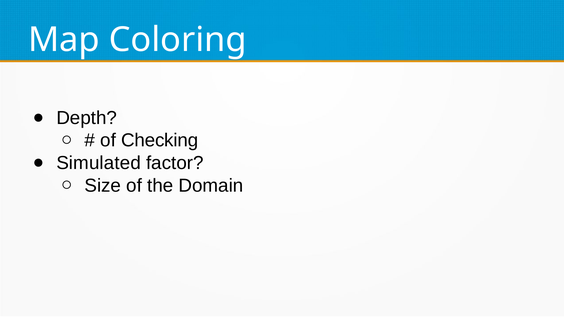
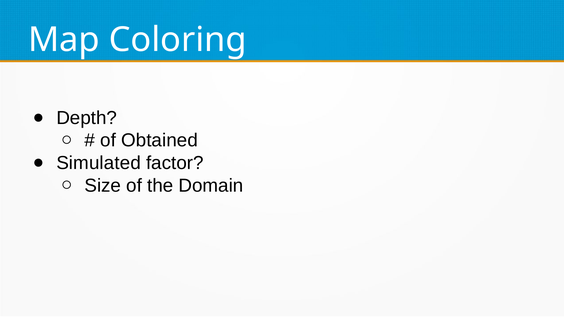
Checking: Checking -> Obtained
